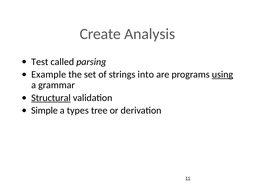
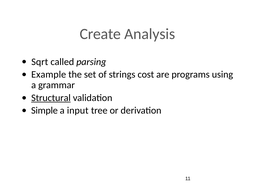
Test: Test -> Sqrt
into: into -> cost
using underline: present -> none
types: types -> input
